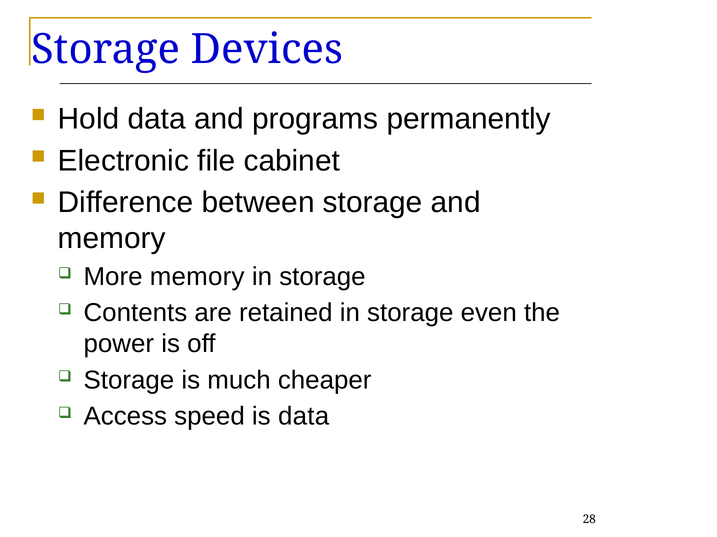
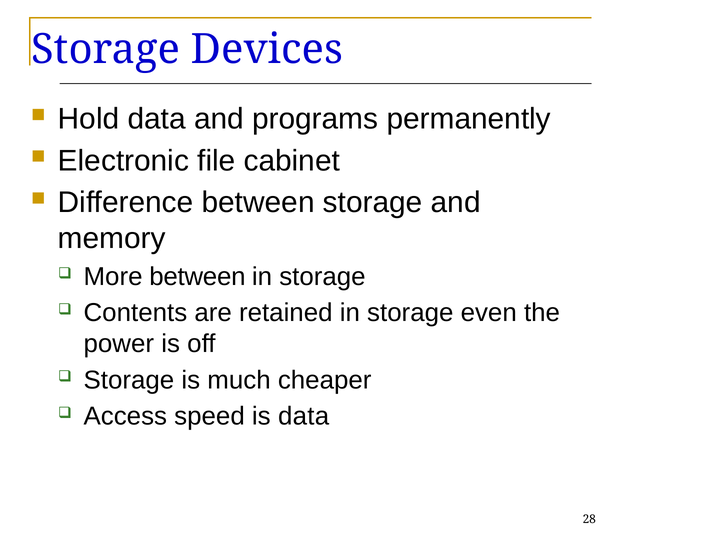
More memory: memory -> between
